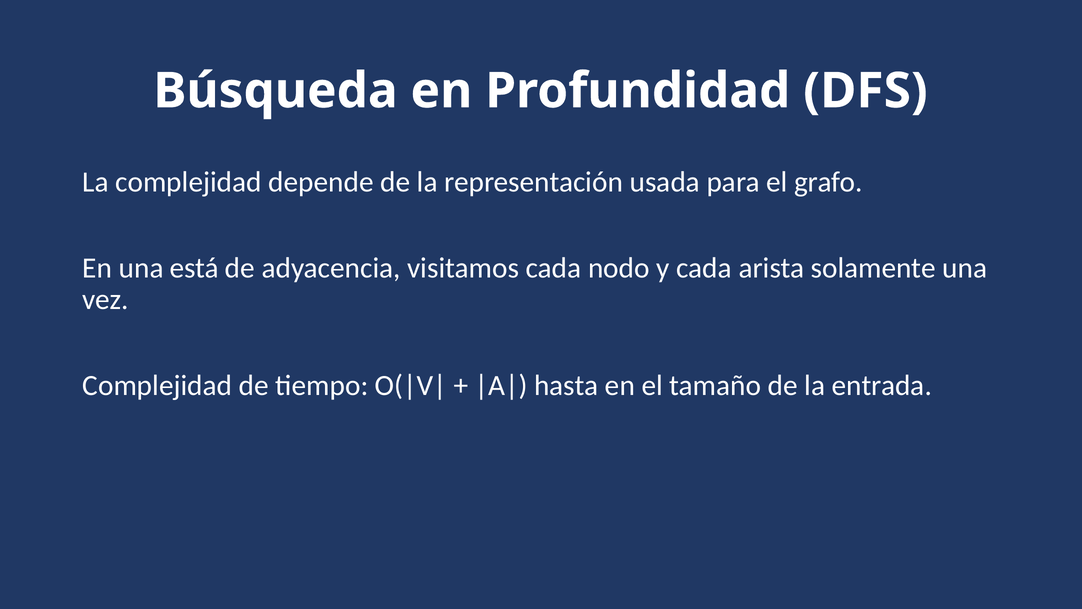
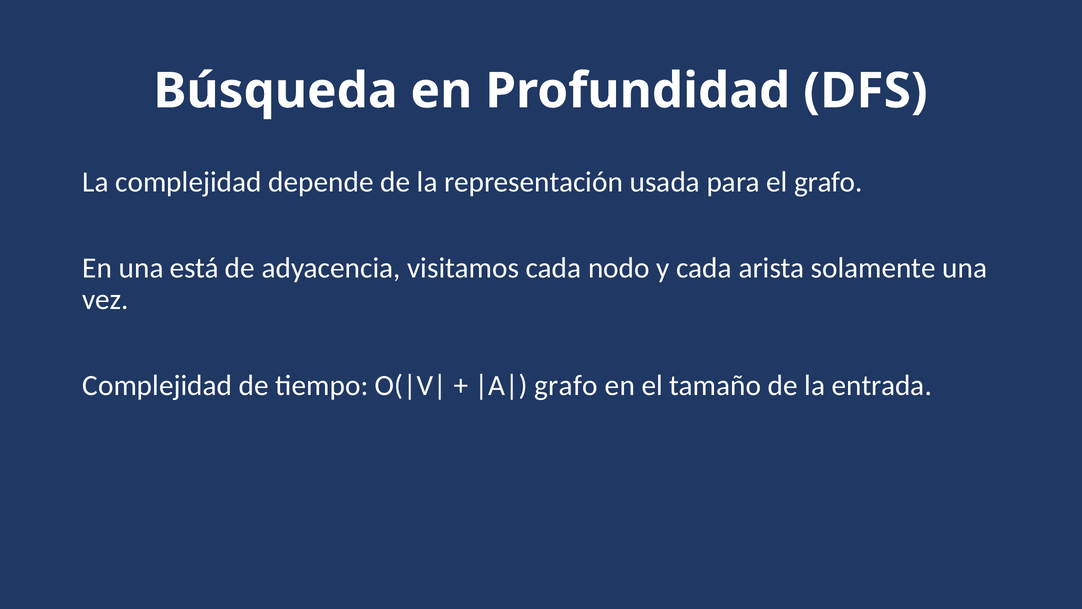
hasta at (566, 385): hasta -> grafo
